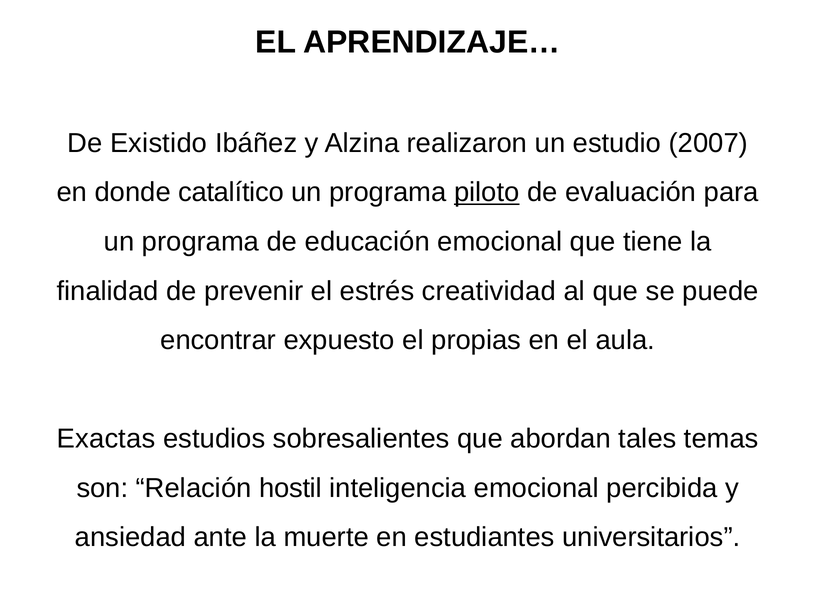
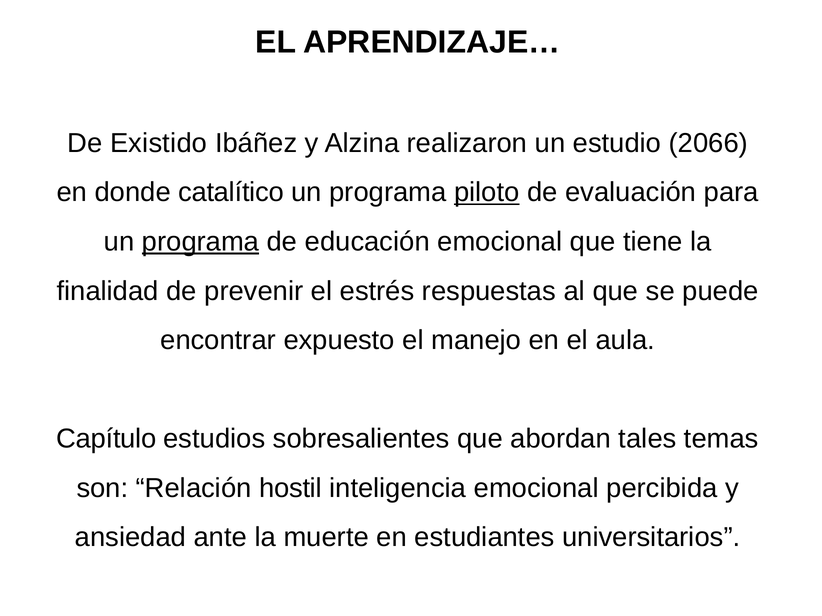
2007: 2007 -> 2066
programa at (201, 242) underline: none -> present
creatividad: creatividad -> respuestas
propias: propias -> manejo
Exactas: Exactas -> Capítulo
